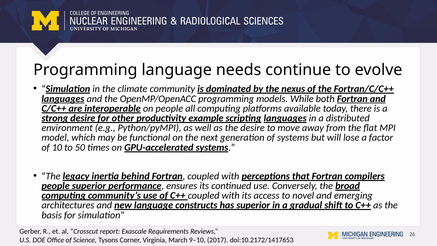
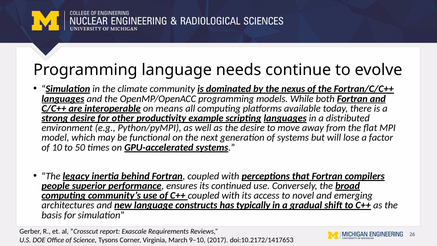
on people: people -> means
has superior: superior -> typically
